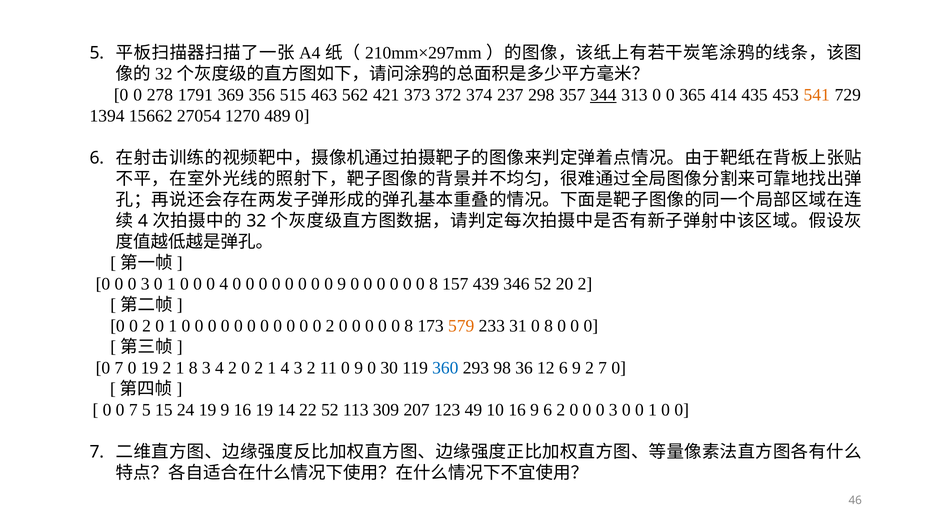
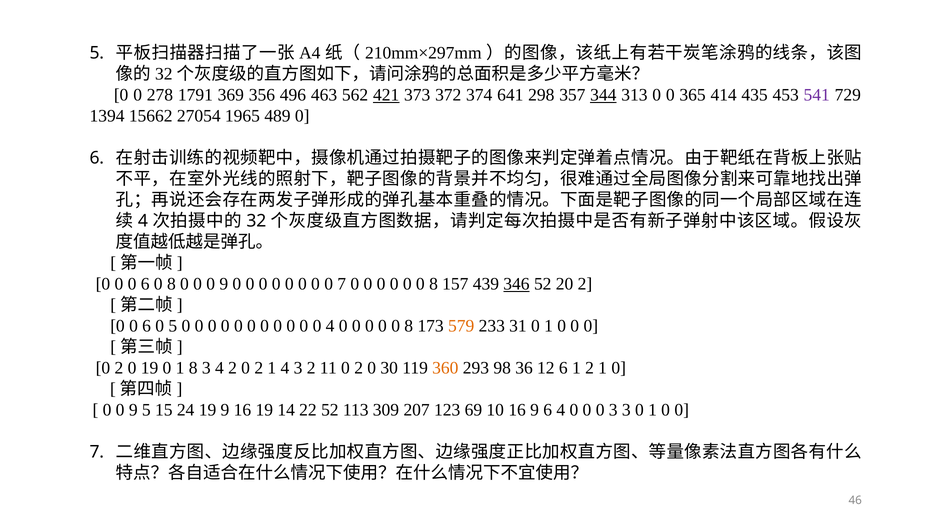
515: 515 -> 496
421 underline: none -> present
237: 237 -> 641
541 colour: orange -> purple
1270: 1270 -> 1965
3 at (145, 284): 3 -> 6
1 at (171, 284): 1 -> 8
0 0 0 4: 4 -> 9
0 0 0 9: 9 -> 7
346 underline: none -> present
2 at (147, 326): 2 -> 6
1 at (173, 326): 1 -> 5
0 0 0 2: 2 -> 4
31 0 8: 8 -> 1
7 at (119, 368): 7 -> 2
19 2: 2 -> 0
11 0 9: 9 -> 2
360 colour: blue -> orange
6 9: 9 -> 1
7 at (603, 368): 7 -> 1
7 at (133, 410): 7 -> 9
49: 49 -> 69
6 2: 2 -> 4
0 at (626, 410): 0 -> 3
